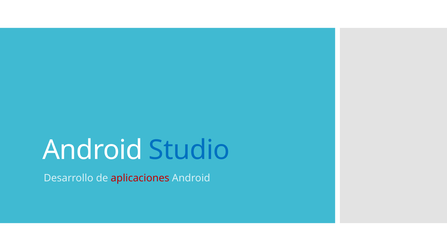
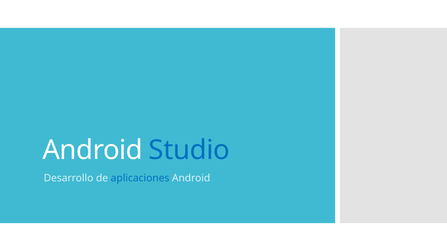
aplicaciones colour: red -> blue
